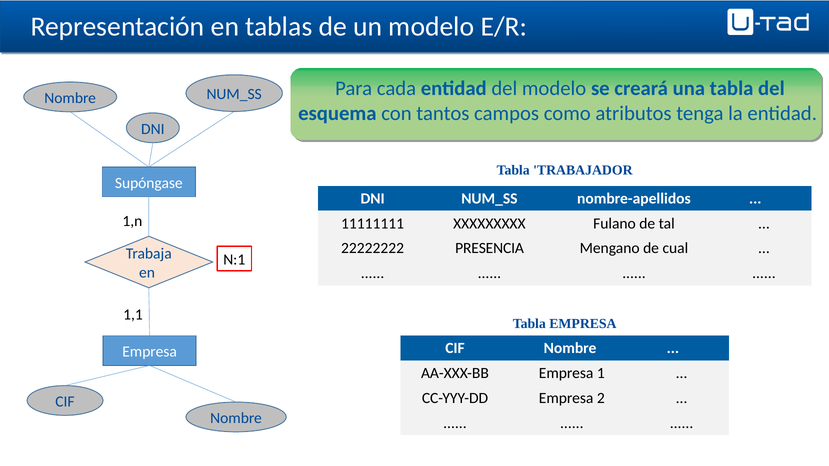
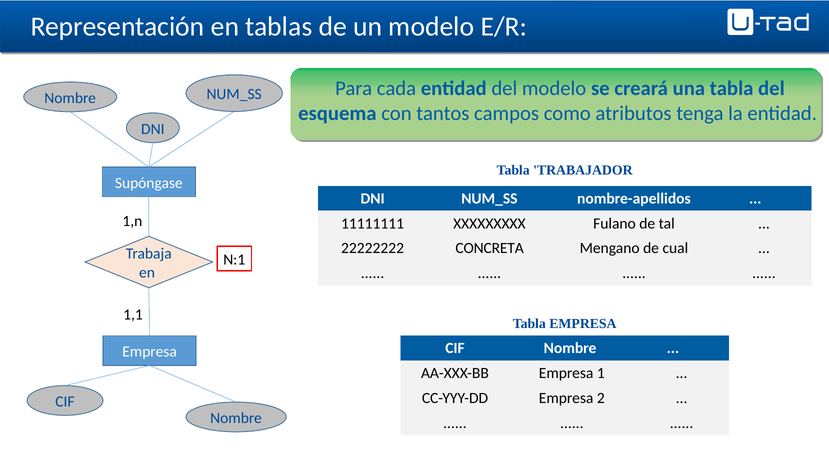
PRESENCIA: PRESENCIA -> CONCRETA
